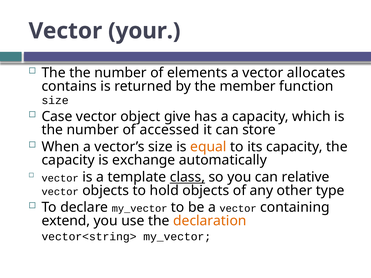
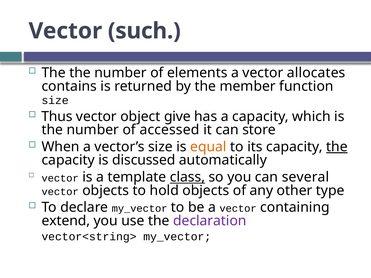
your: your -> such
Case: Case -> Thus
the at (337, 147) underline: none -> present
exchange: exchange -> discussed
relative: relative -> several
declaration colour: orange -> purple
